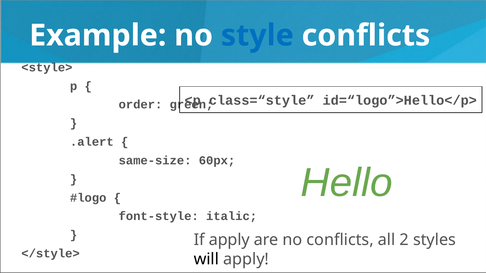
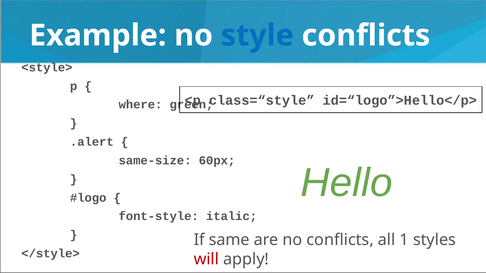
order: order -> where
If apply: apply -> same
2: 2 -> 1
will colour: black -> red
